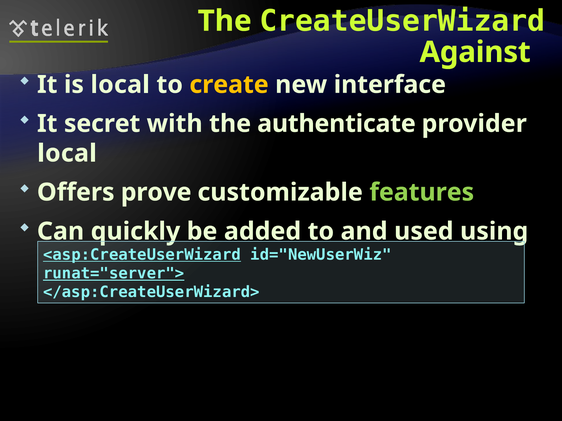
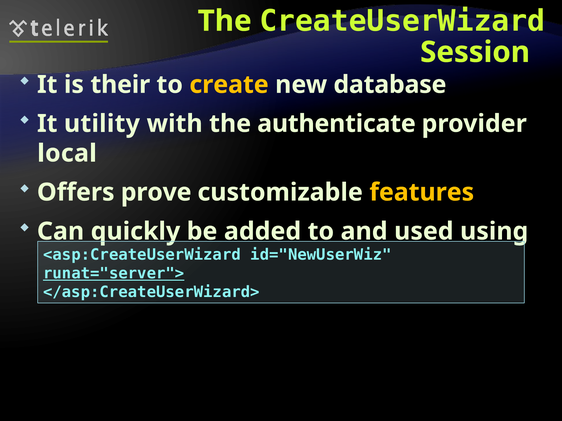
Against: Against -> Session
is local: local -> their
interface: interface -> database
secret: secret -> utility
features colour: light green -> yellow
<asp:CreateUserWizard underline: present -> none
